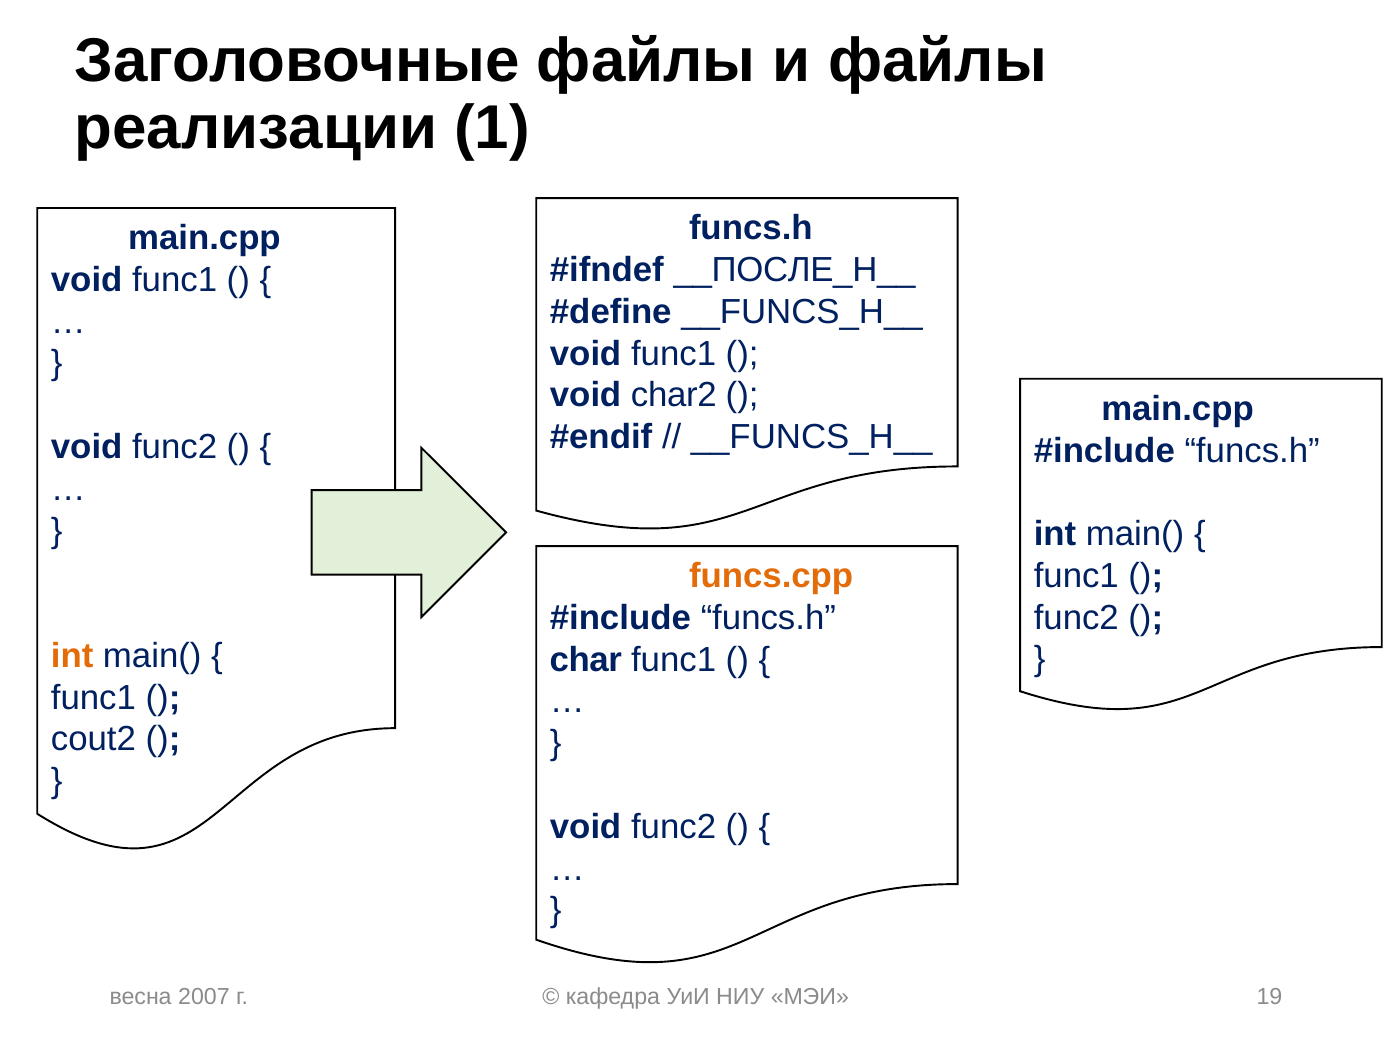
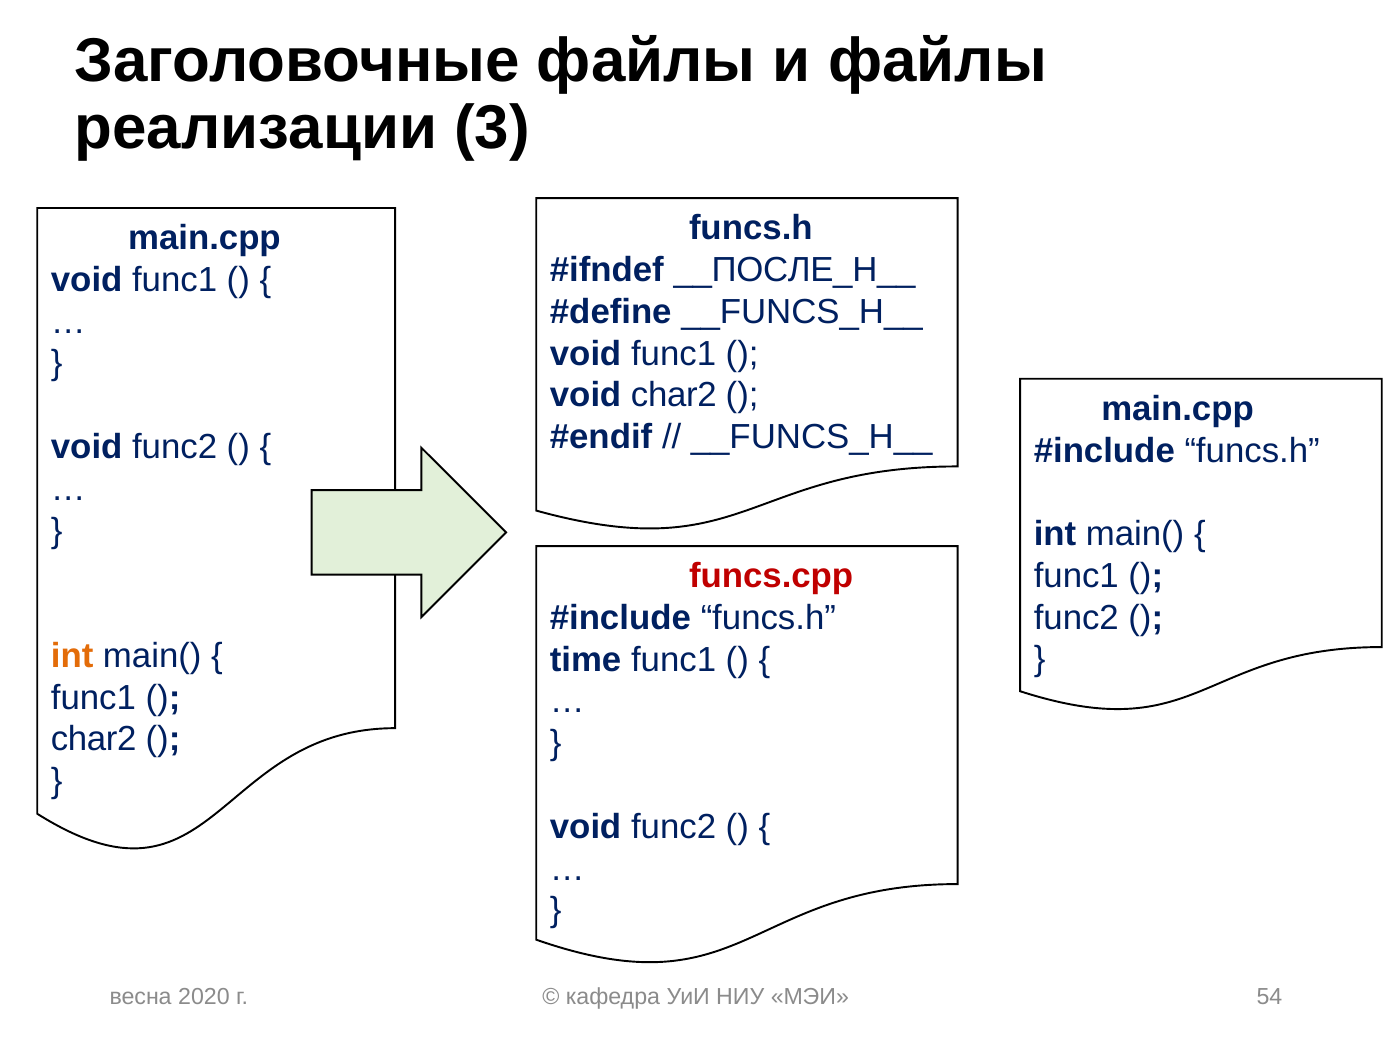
1: 1 -> 3
funcs.cpp colour: orange -> red
char: char -> time
cout2 at (93, 739): cout2 -> char2
2007: 2007 -> 2020
19: 19 -> 54
